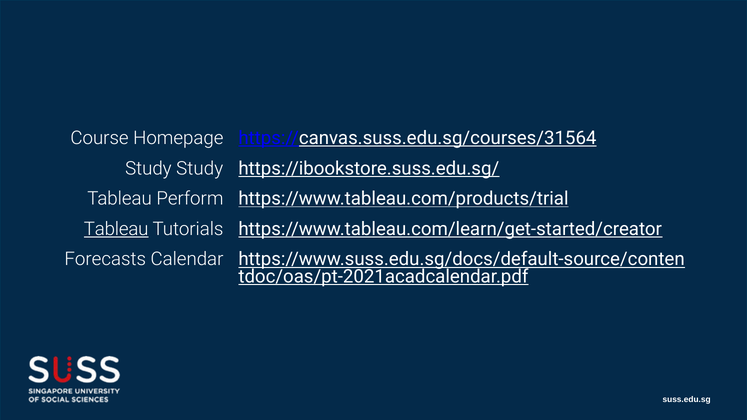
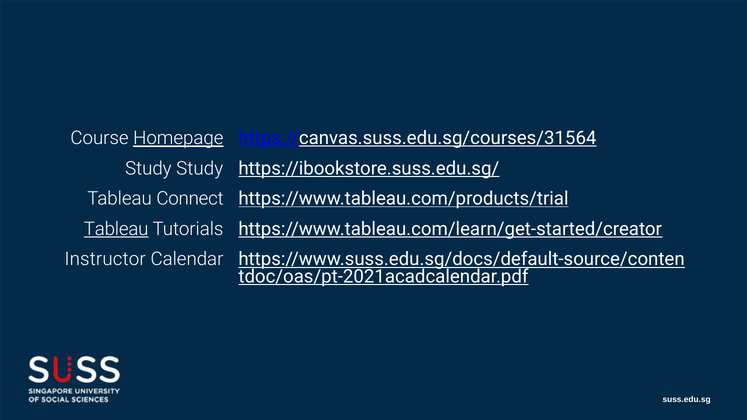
Homepage underline: none -> present
Perform: Perform -> Connect
Forecasts: Forecasts -> Instructor
